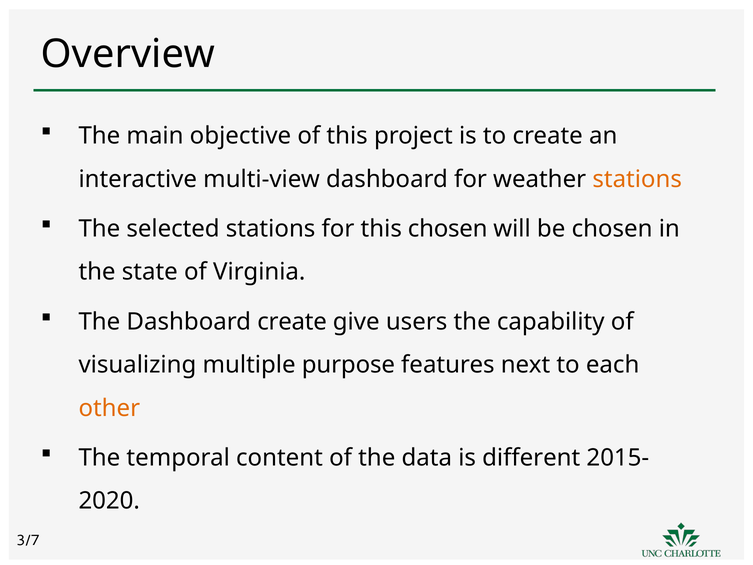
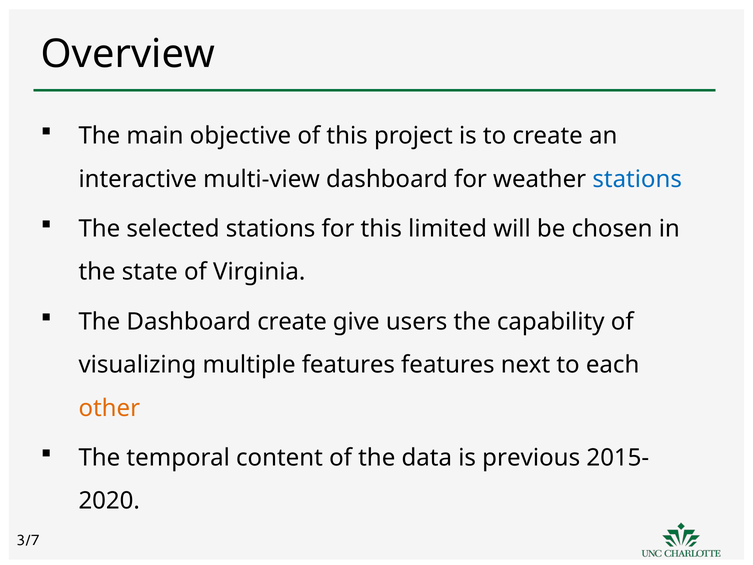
stations at (637, 179) colour: orange -> blue
this chosen: chosen -> limited
multiple purpose: purpose -> features
different: different -> previous
